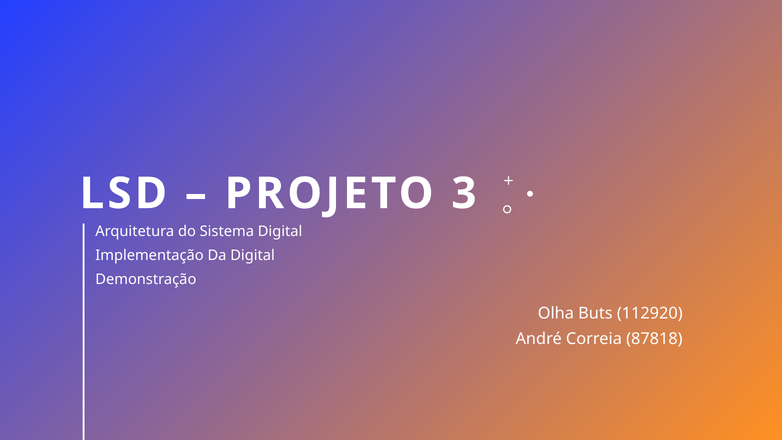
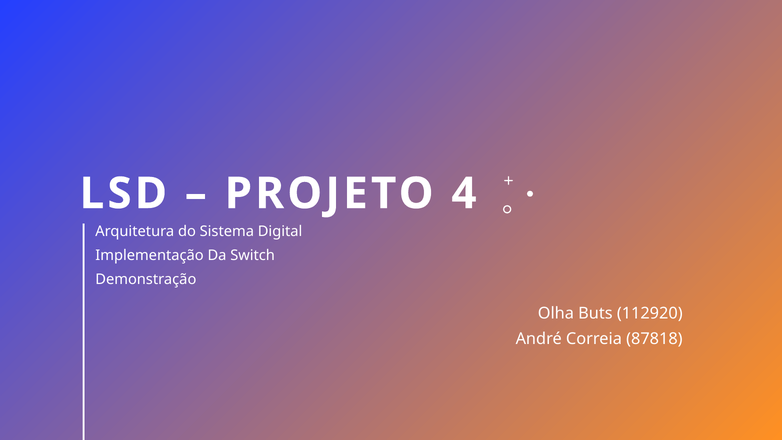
3: 3 -> 4
Da Digital: Digital -> Switch
